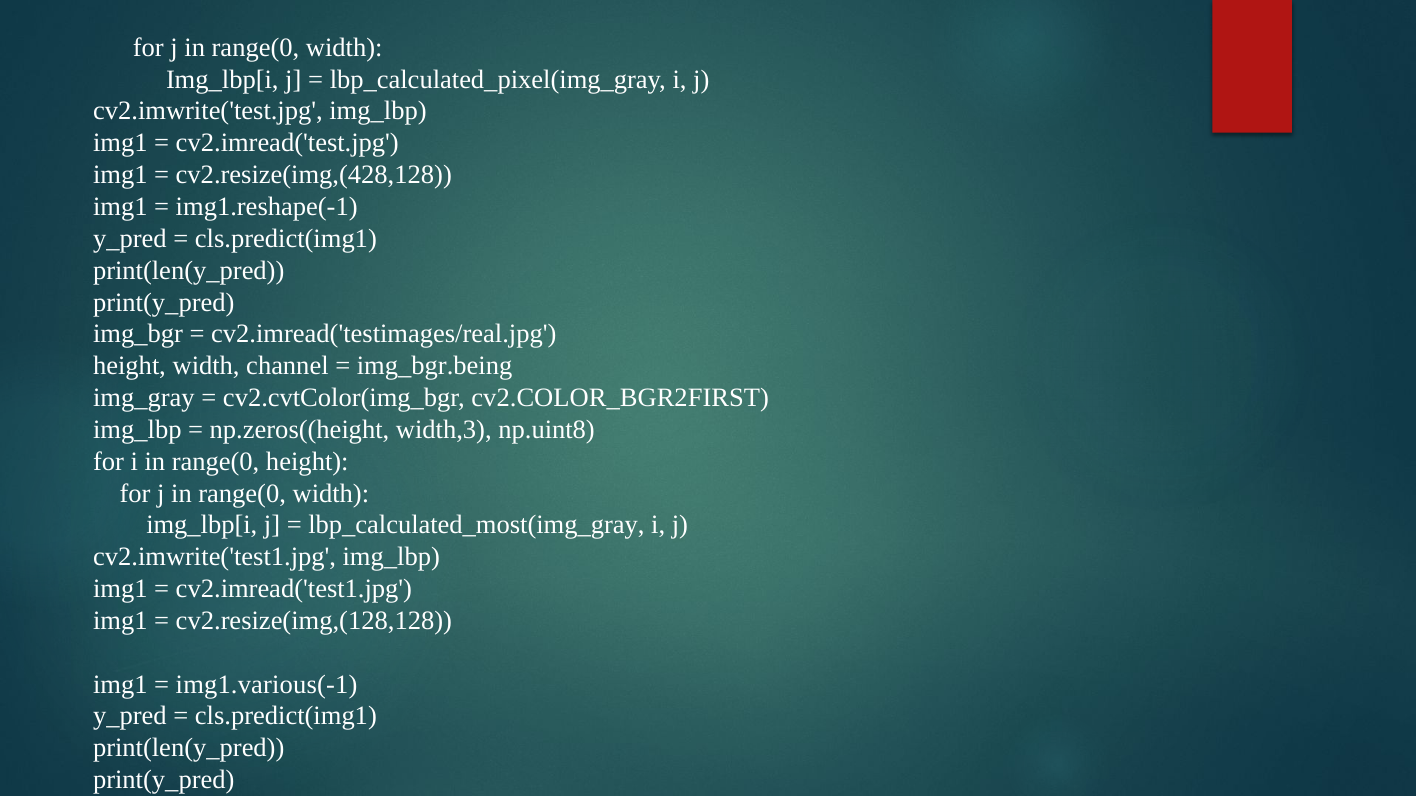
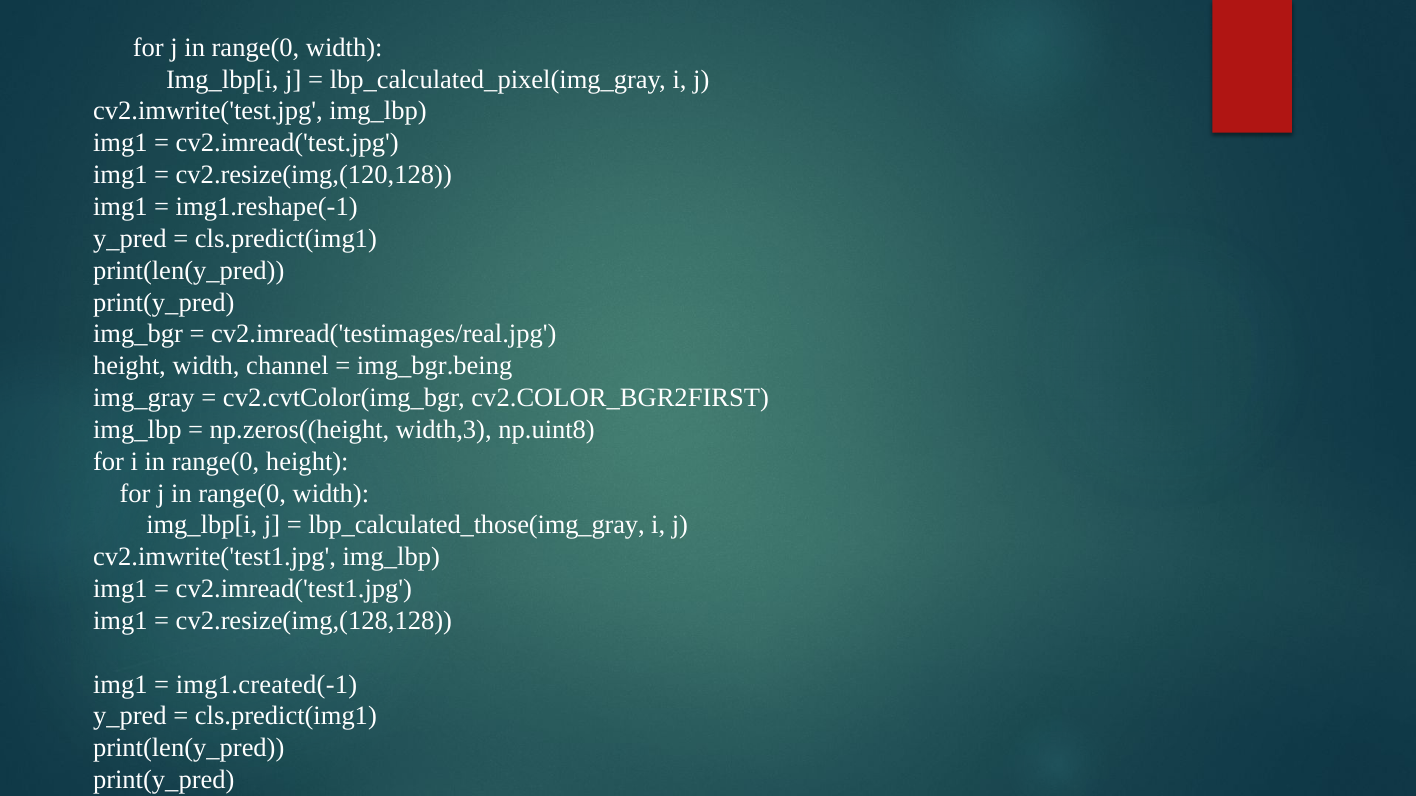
cv2.resize(img,(428,128: cv2.resize(img,(428,128 -> cv2.resize(img,(120,128
lbp_calculated_most(img_gray: lbp_calculated_most(img_gray -> lbp_calculated_those(img_gray
img1.various(-1: img1.various(-1 -> img1.created(-1
